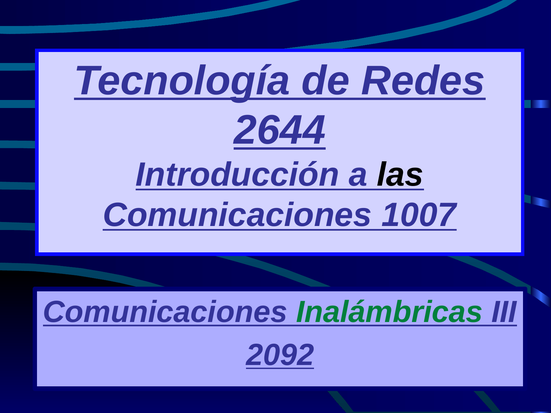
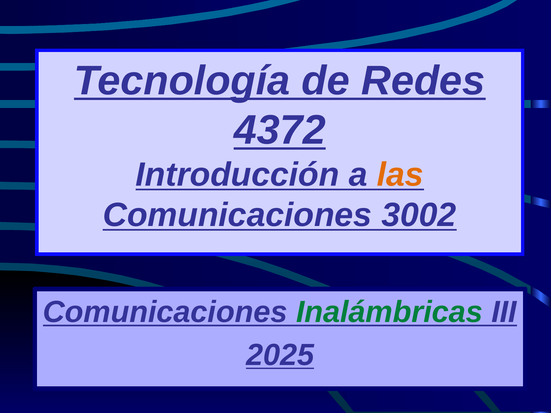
2644: 2644 -> 4372
las colour: black -> orange
1007: 1007 -> 3002
2092: 2092 -> 2025
